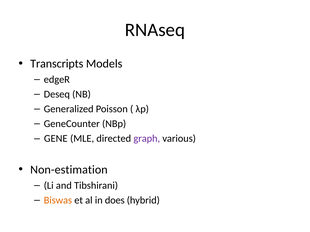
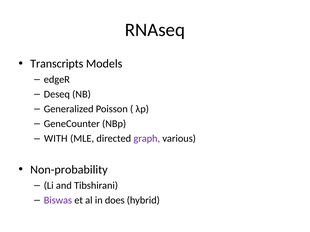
GENE: GENE -> WITH
Non-estimation: Non-estimation -> Non-probability
Biswas colour: orange -> purple
